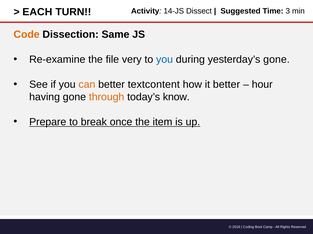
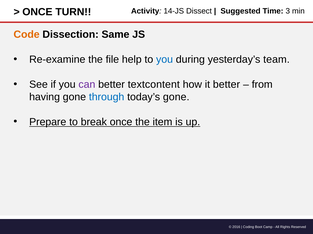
EACH at (37, 12): EACH -> ONCE
very: very -> help
yesterday’s gone: gone -> team
can colour: orange -> purple
hour: hour -> from
through colour: orange -> blue
today’s know: know -> gone
